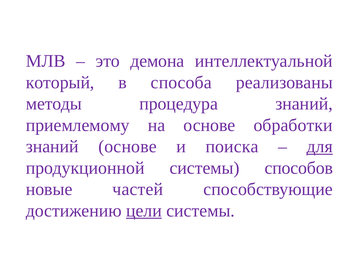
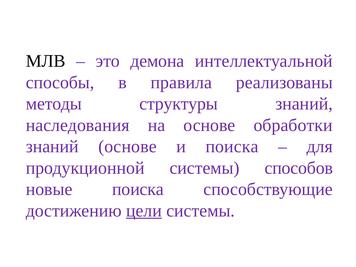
МЛВ colour: purple -> black
который: который -> способы
способа: способа -> правила
процедура: процедура -> структуры
приемлемому: приемлемому -> наследования
для underline: present -> none
новые частей: частей -> поиска
